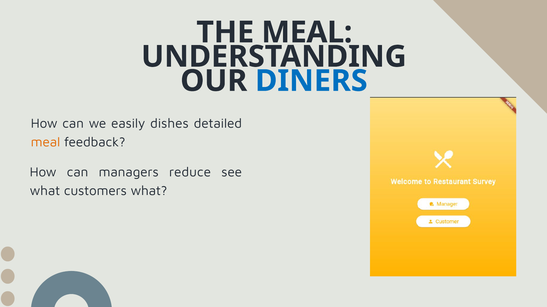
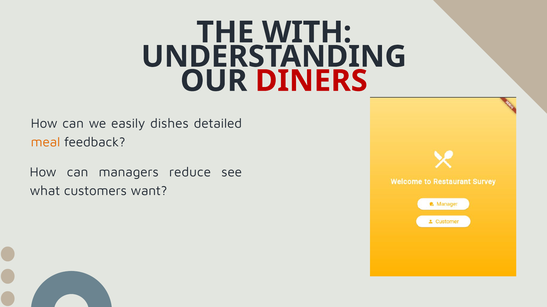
THE MEAL: MEAL -> WITH
DINERS colour: blue -> red
customers what: what -> want
